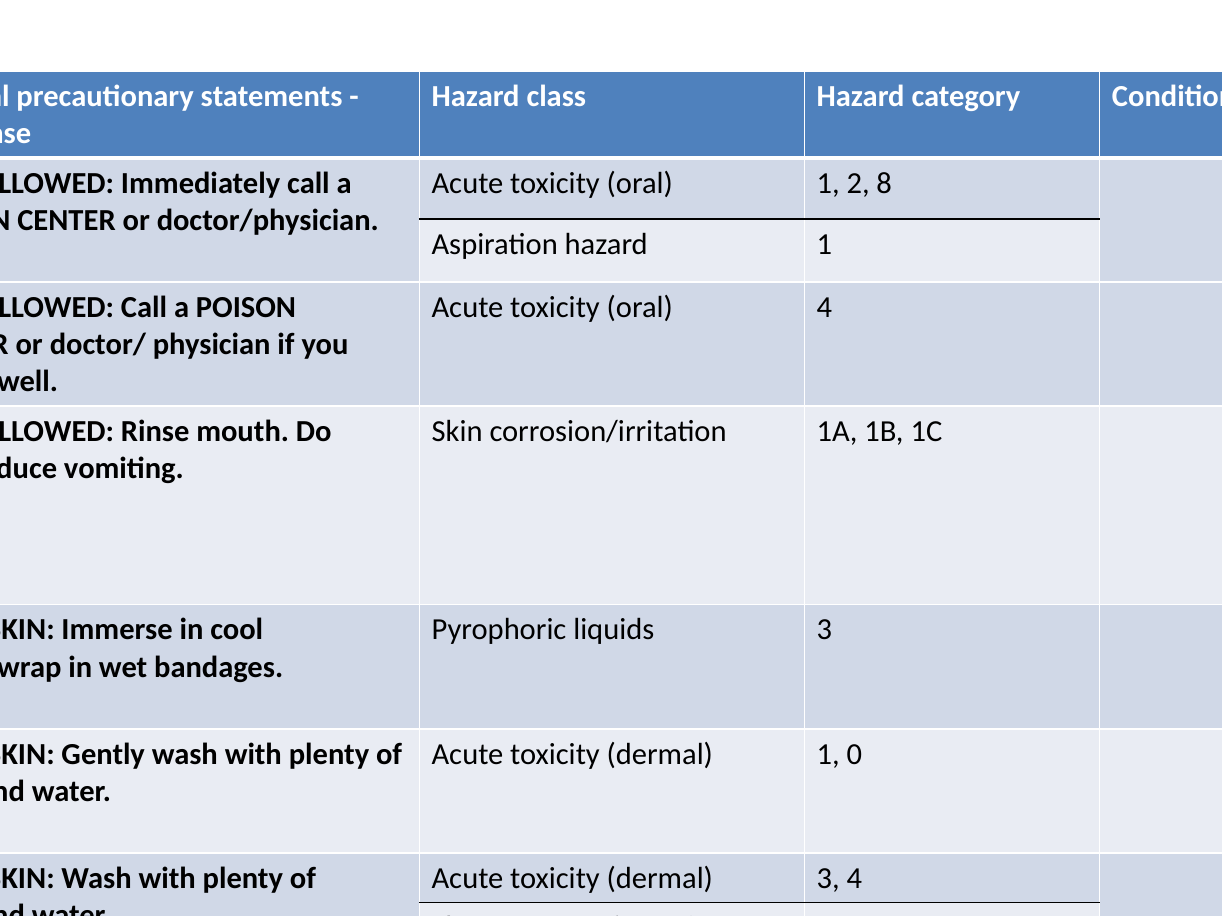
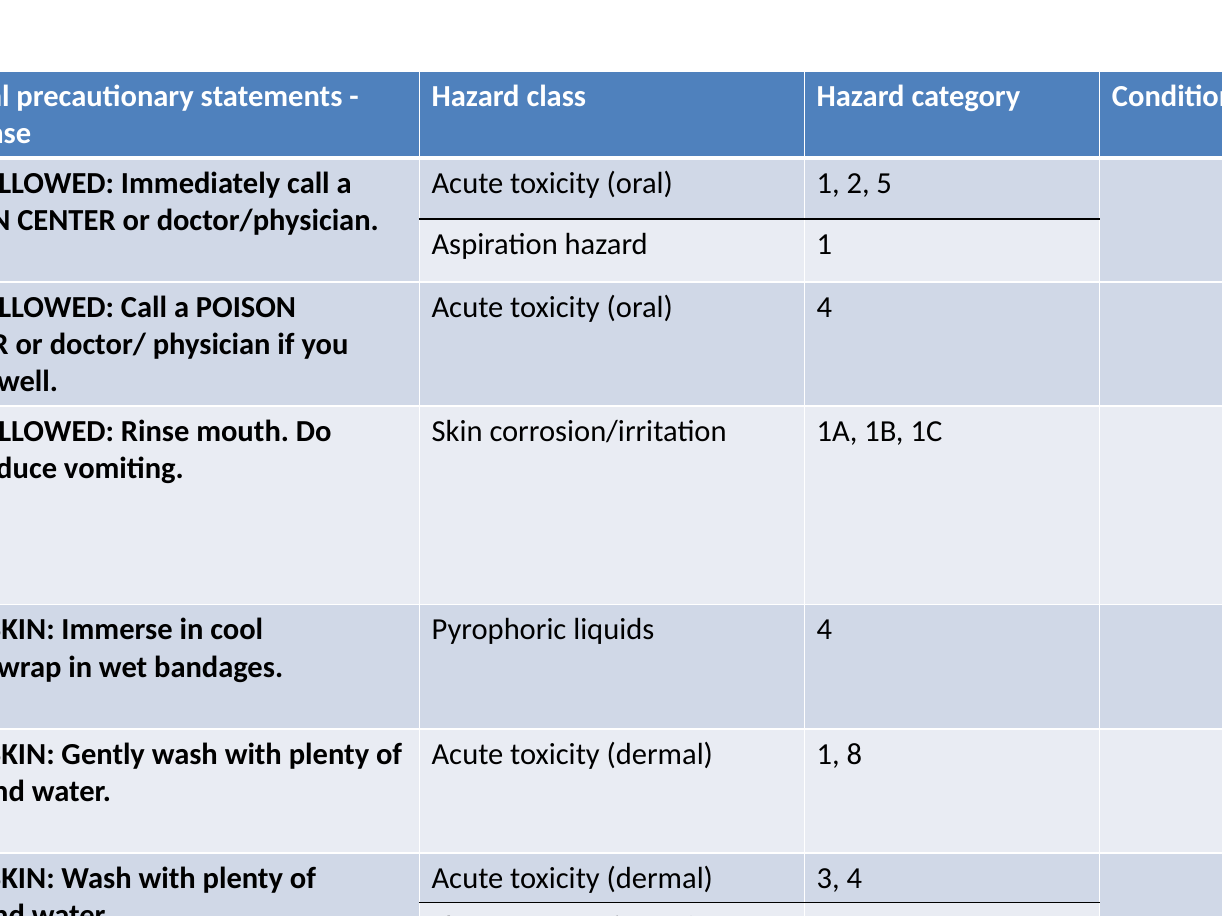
8: 8 -> 5
liquids 3: 3 -> 4
0: 0 -> 8
